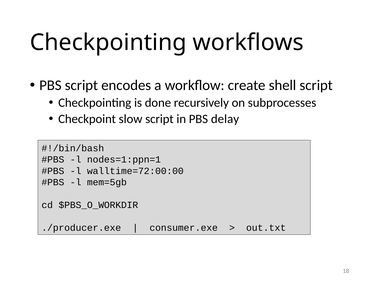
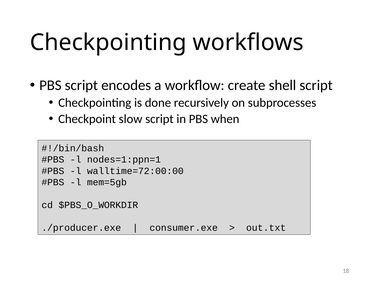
delay: delay -> when
